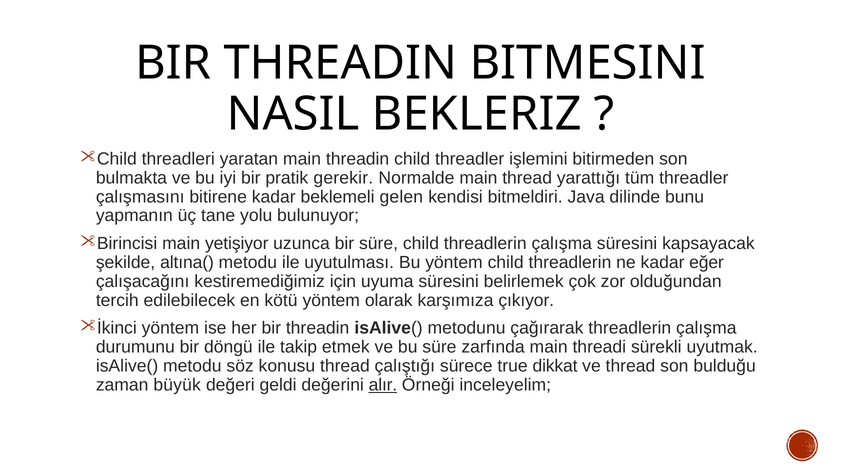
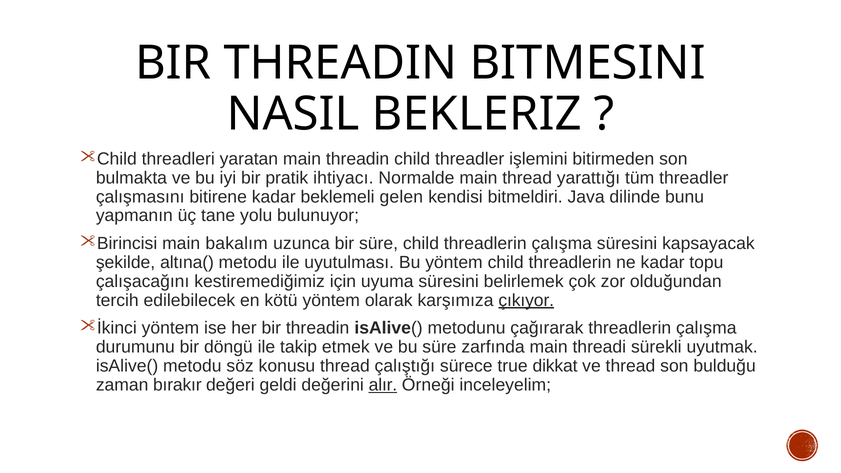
gerekir: gerekir -> ihtiyacı
yetişiyor: yetişiyor -> bakalım
eğer: eğer -> topu
çıkıyor underline: none -> present
büyük: büyük -> bırakır
